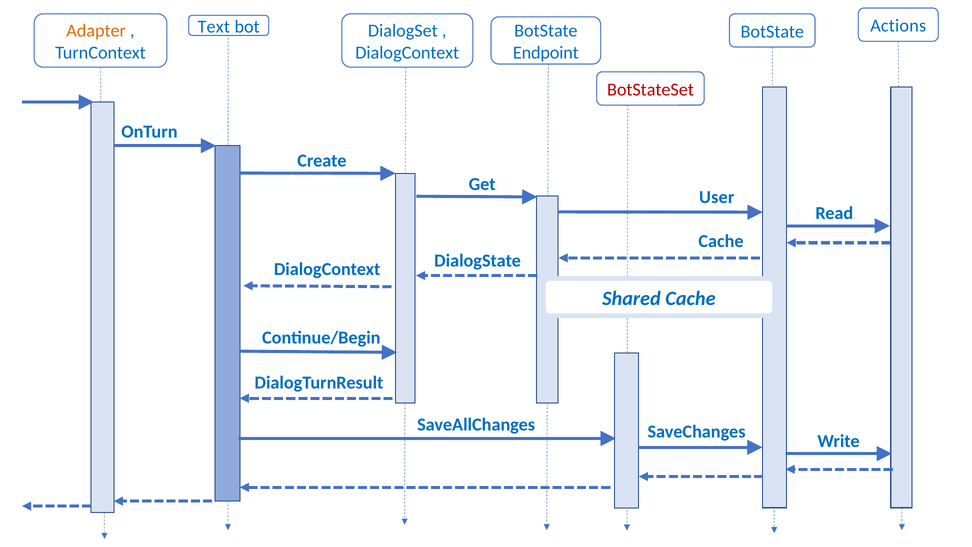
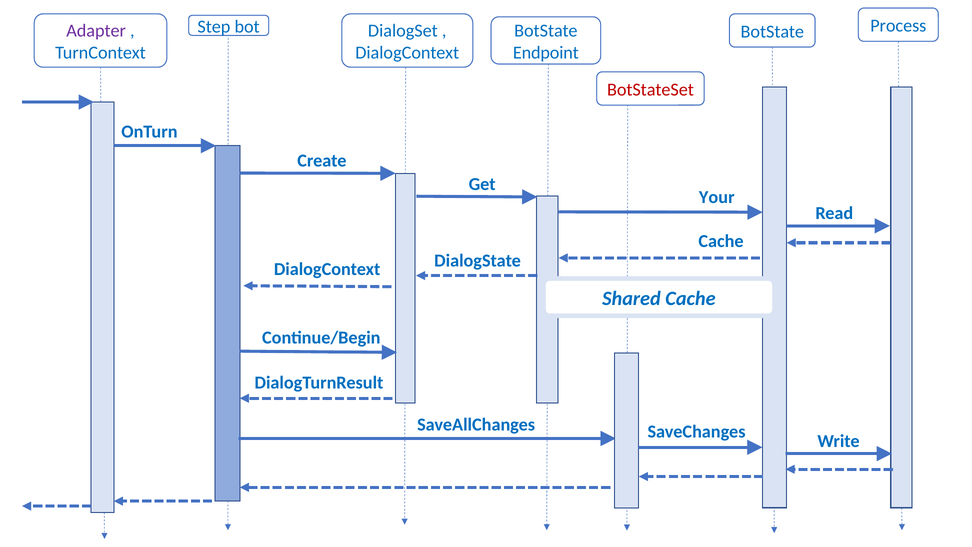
Text: Text -> Step
Adapter colour: orange -> purple
Actions: Actions -> Process
User: User -> Your
